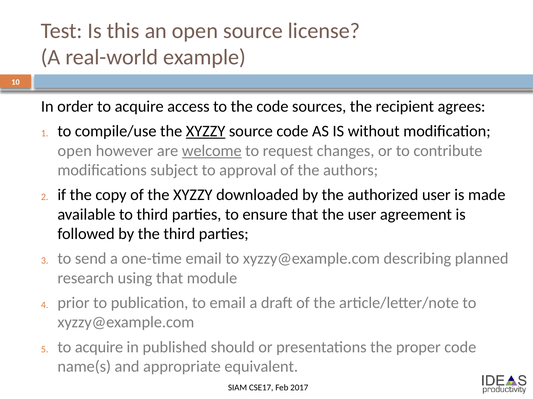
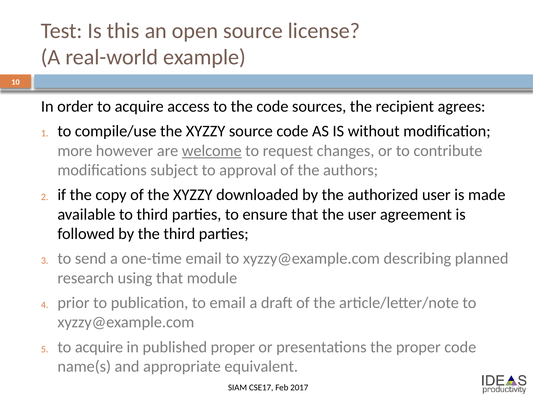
XYZZY at (206, 132) underline: present -> none
open at (75, 151): open -> more
published should: should -> proper
